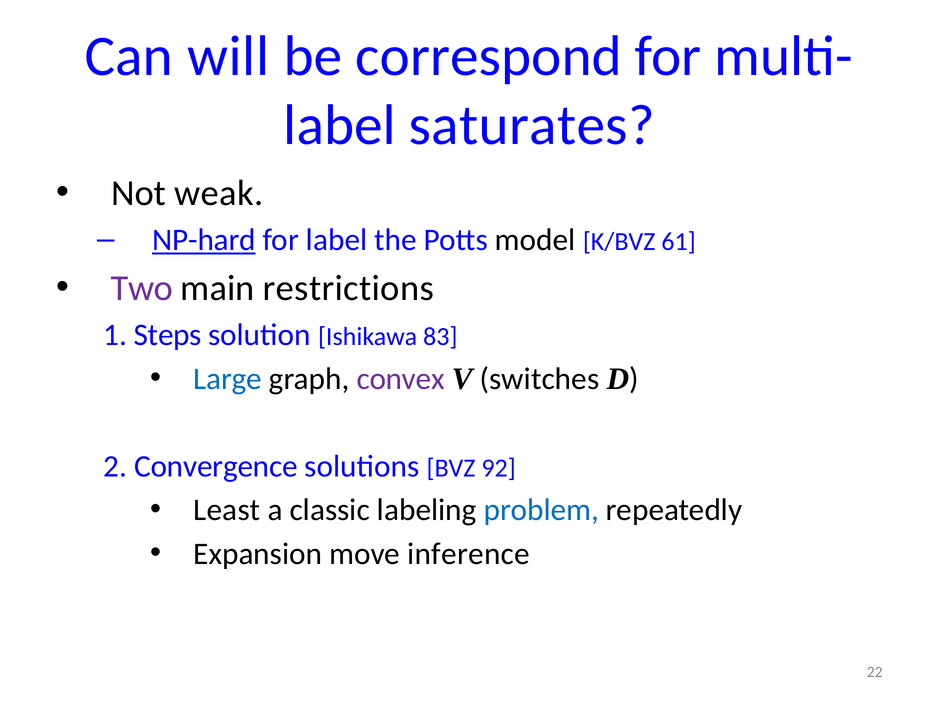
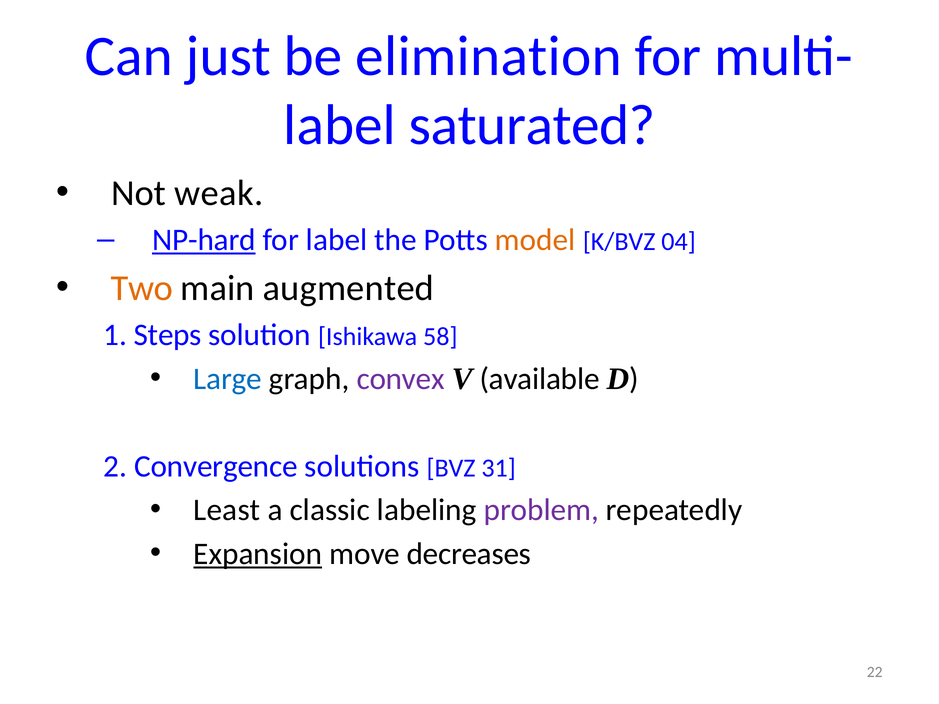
will: will -> just
correspond: correspond -> elimination
saturates: saturates -> saturated
model colour: black -> orange
61: 61 -> 04
Two colour: purple -> orange
restrictions: restrictions -> augmented
83: 83 -> 58
switches: switches -> available
92: 92 -> 31
problem colour: blue -> purple
Expansion underline: none -> present
inference: inference -> decreases
